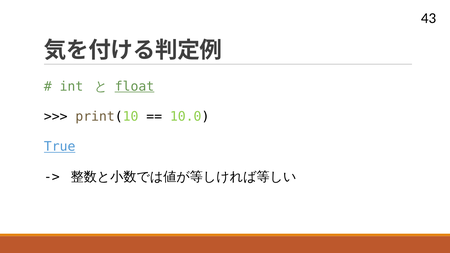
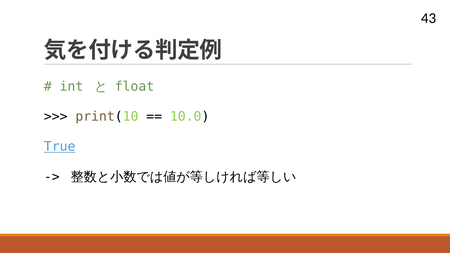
float underline: present -> none
